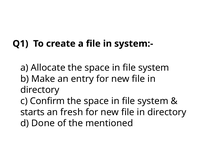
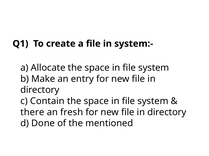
Confirm: Confirm -> Contain
starts: starts -> there
